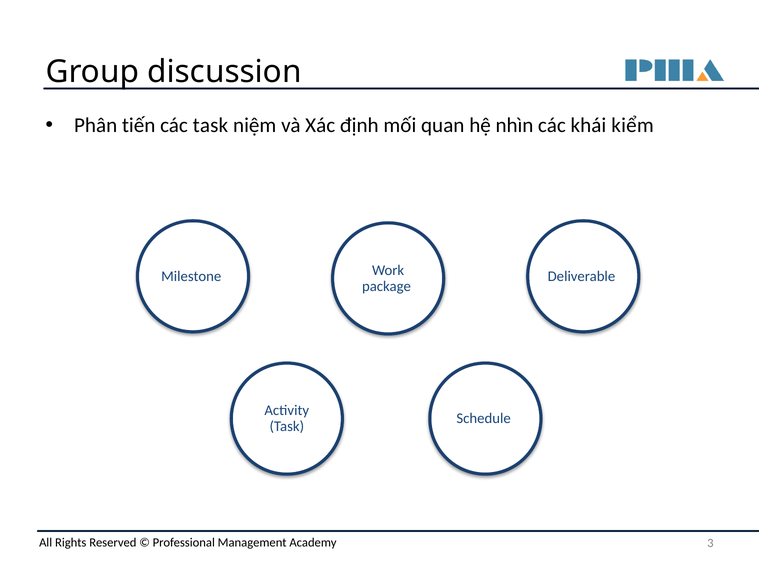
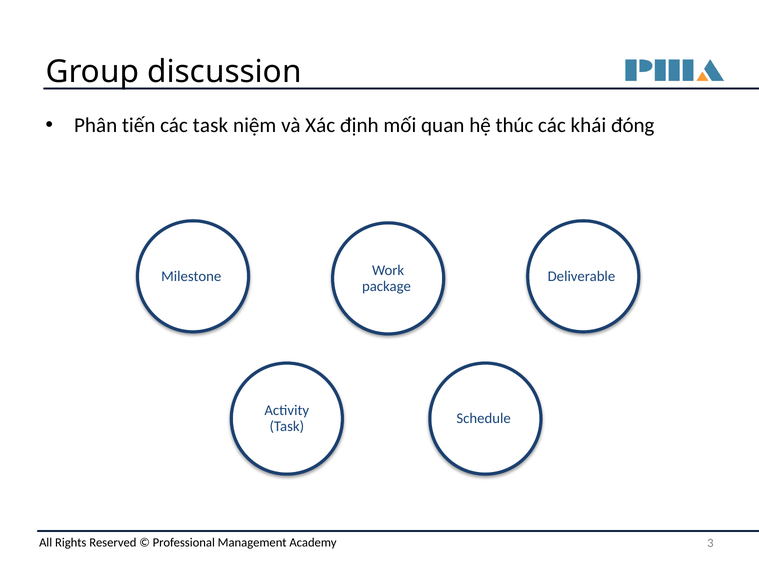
nhìn: nhìn -> thúc
kiểm: kiểm -> đóng
